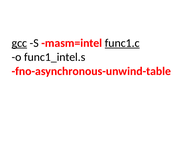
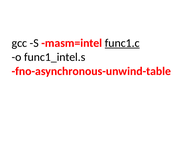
gcc underline: present -> none
